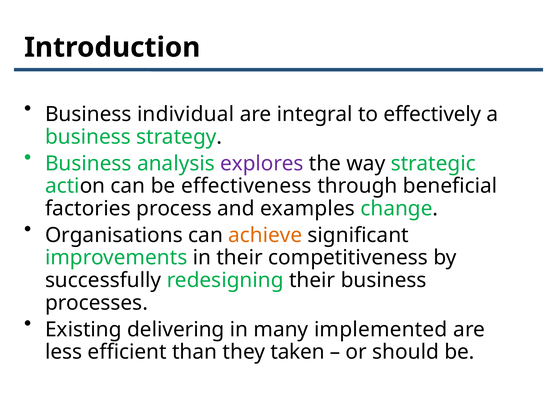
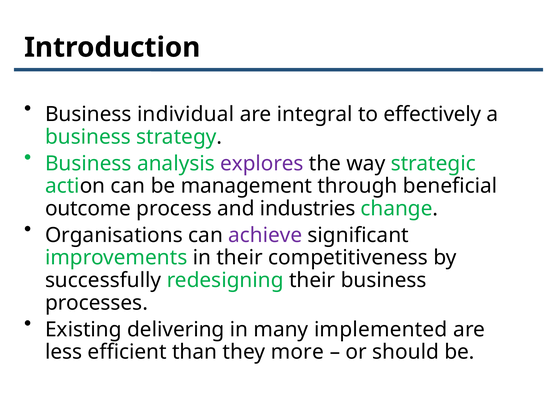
effectiveness: effectiveness -> management
factories: factories -> outcome
examples: examples -> industries
achieve colour: orange -> purple
taken: taken -> more
